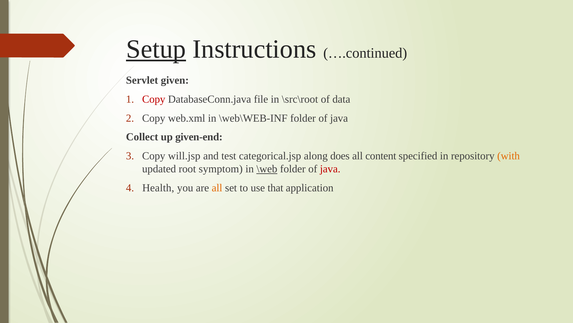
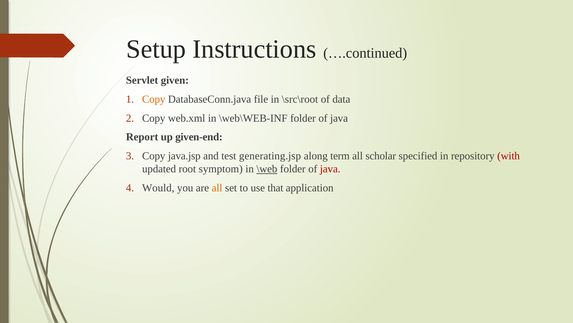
Setup underline: present -> none
Copy at (154, 99) colour: red -> orange
Collect: Collect -> Report
will.jsp: will.jsp -> java.jsp
categorical.jsp: categorical.jsp -> generating.jsp
does: does -> term
content: content -> scholar
with colour: orange -> red
Health: Health -> Would
